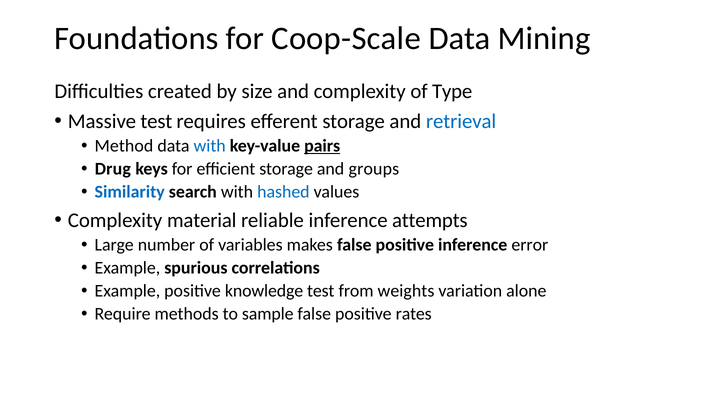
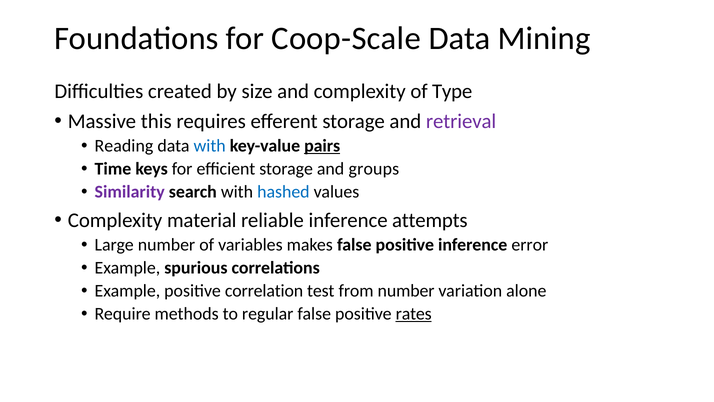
Massive test: test -> this
retrieval colour: blue -> purple
Method: Method -> Reading
Drug: Drug -> Time
Similarity colour: blue -> purple
knowledge: knowledge -> correlation
from weights: weights -> number
sample: sample -> regular
rates underline: none -> present
